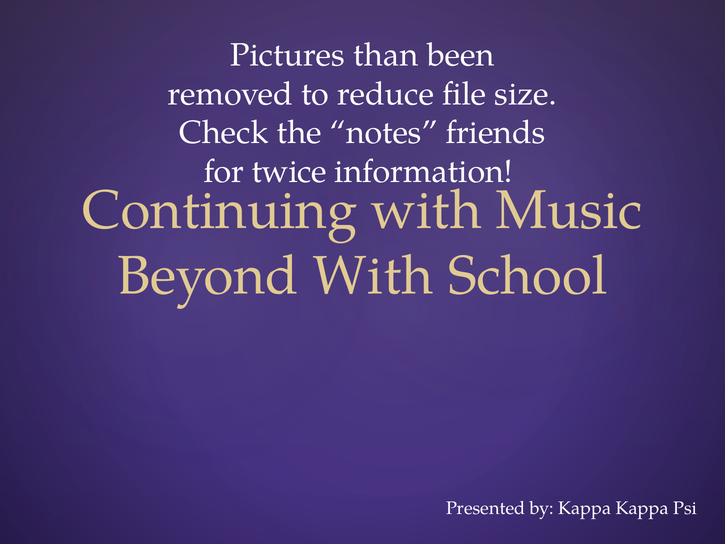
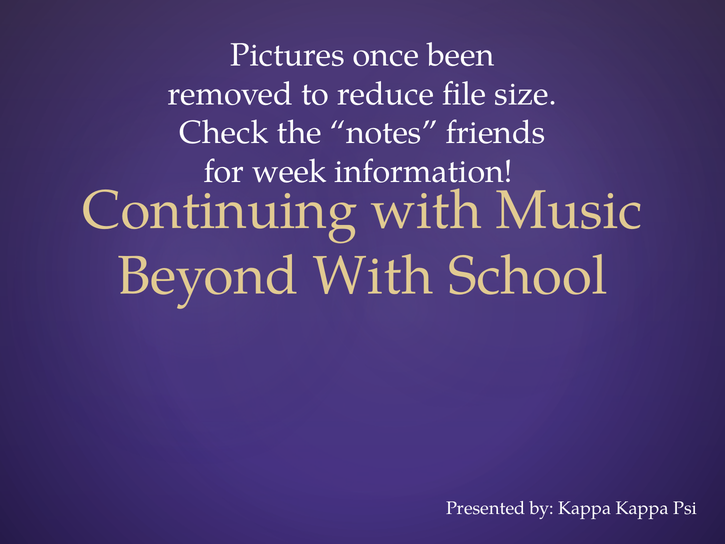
than: than -> once
twice: twice -> week
